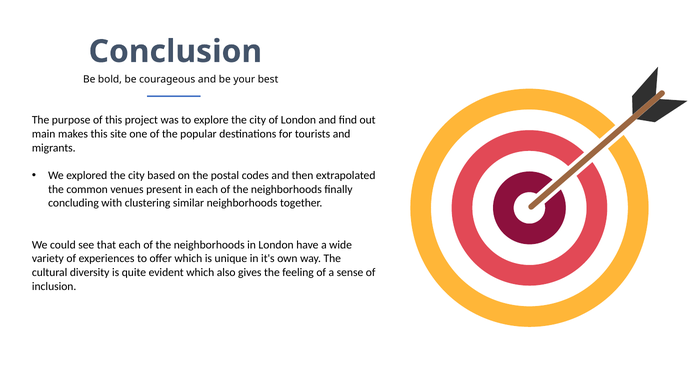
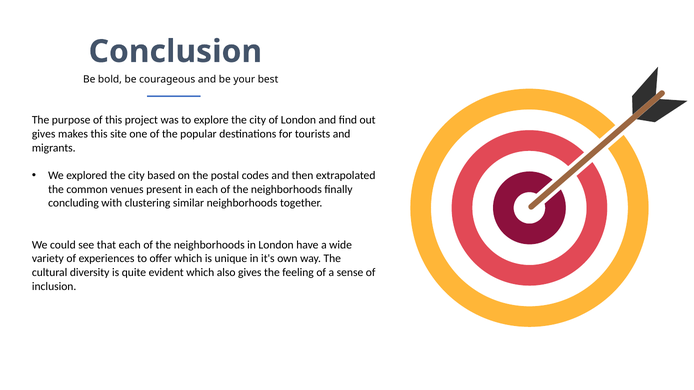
main at (44, 134): main -> gives
